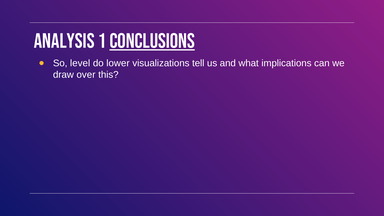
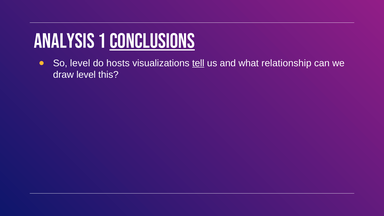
lower: lower -> hosts
tell underline: none -> present
implications: implications -> relationship
draw over: over -> level
